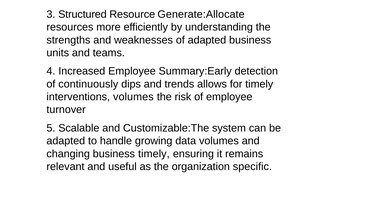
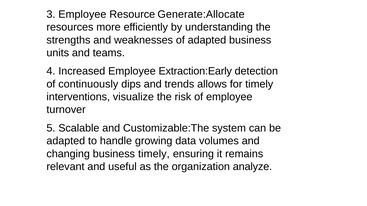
3 Structured: Structured -> Employee
Summary:Early: Summary:Early -> Extraction:Early
interventions volumes: volumes -> visualize
specific: specific -> analyze
